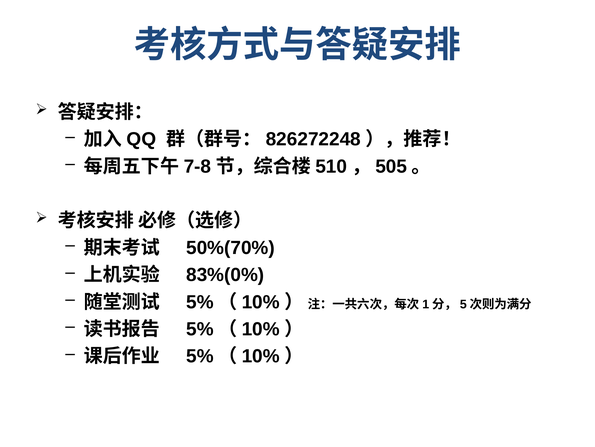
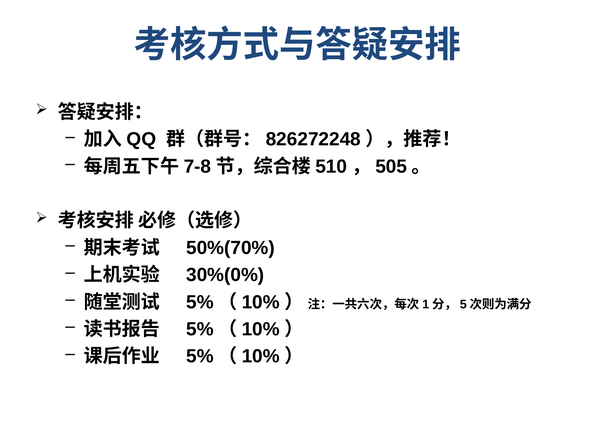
83%(0%: 83%(0% -> 30%(0%
